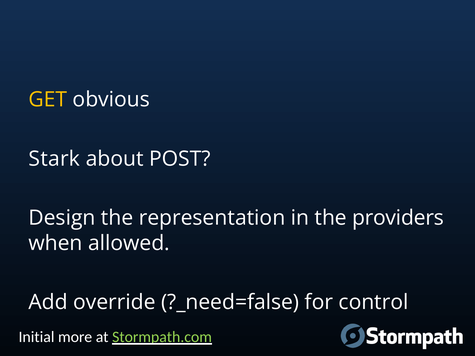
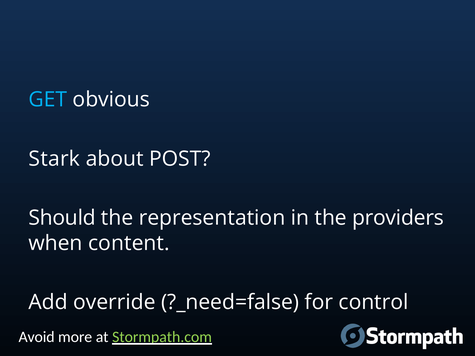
GET colour: yellow -> light blue
Design: Design -> Should
allowed: allowed -> content
Initial: Initial -> Avoid
